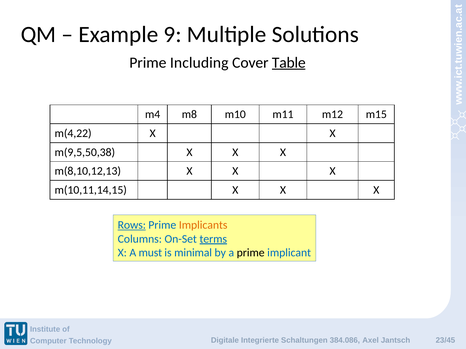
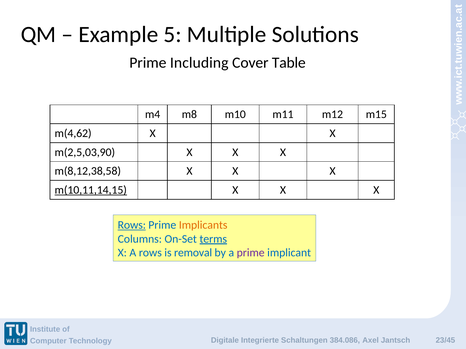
9: 9 -> 5
Table underline: present -> none
m(4,22: m(4,22 -> m(4,62
m(9,5,50,38: m(9,5,50,38 -> m(2,5,03,90
m(8,10,12,13: m(8,10,12,13 -> m(8,12,38,58
m(10,11,14,15 underline: none -> present
A must: must -> rows
minimal: minimal -> removal
prime at (251, 253) colour: black -> purple
